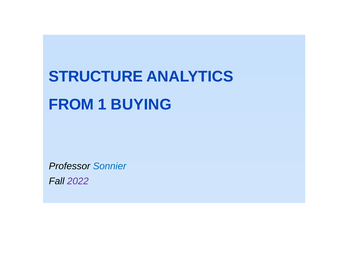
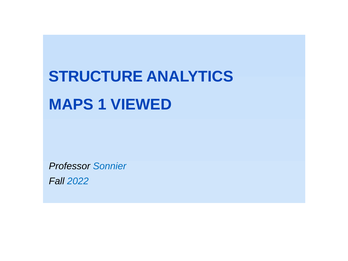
FROM: FROM -> MAPS
BUYING: BUYING -> VIEWED
2022 colour: purple -> blue
